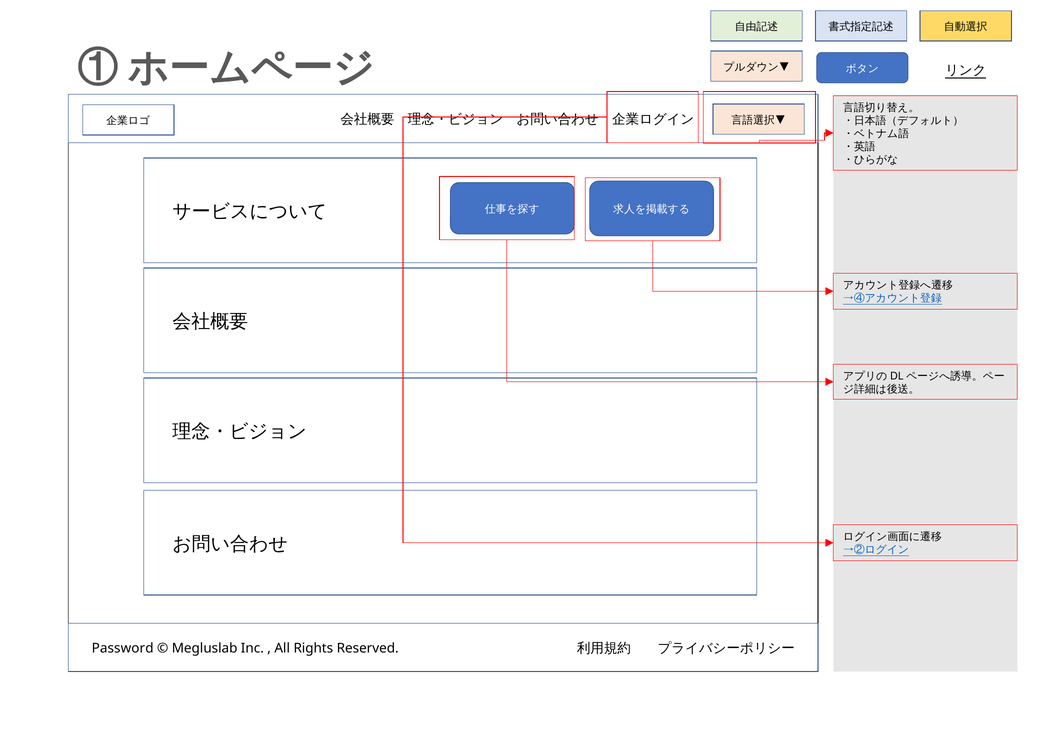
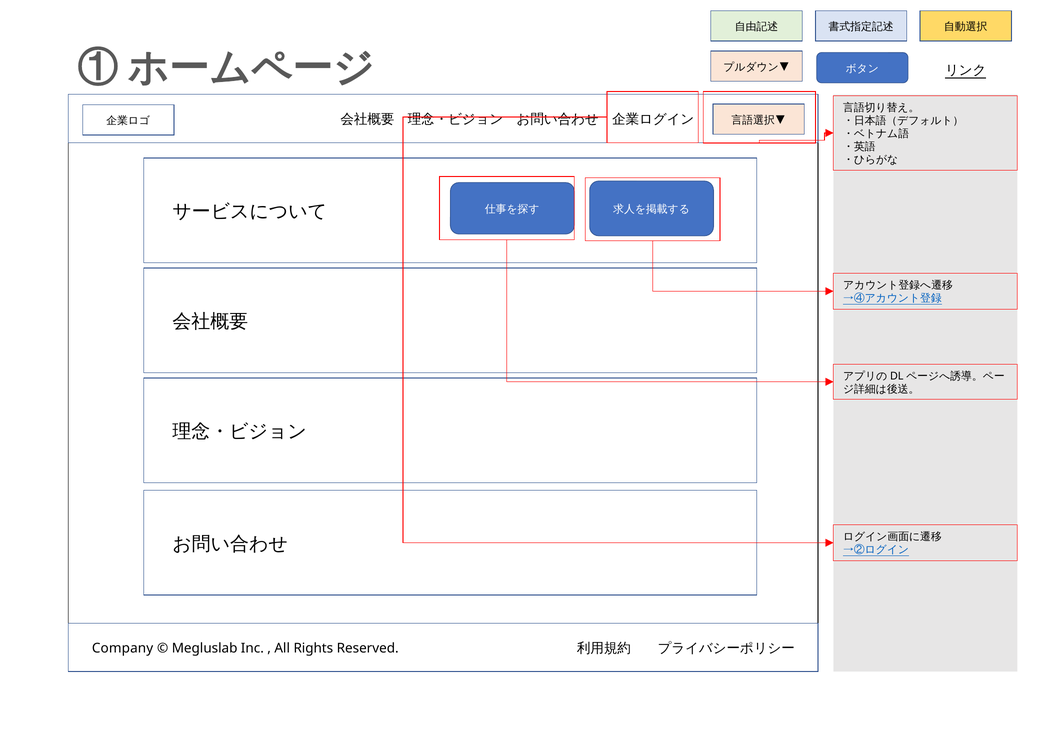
Password: Password -> Company
